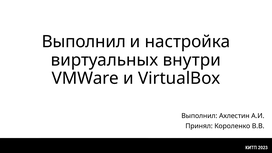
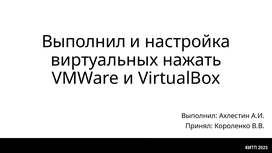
внутри: внутри -> нажать
